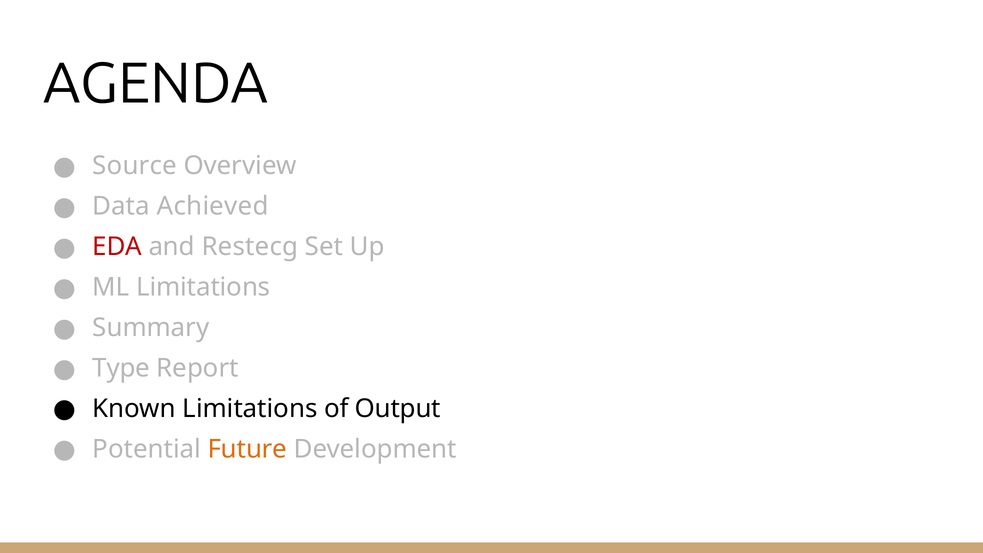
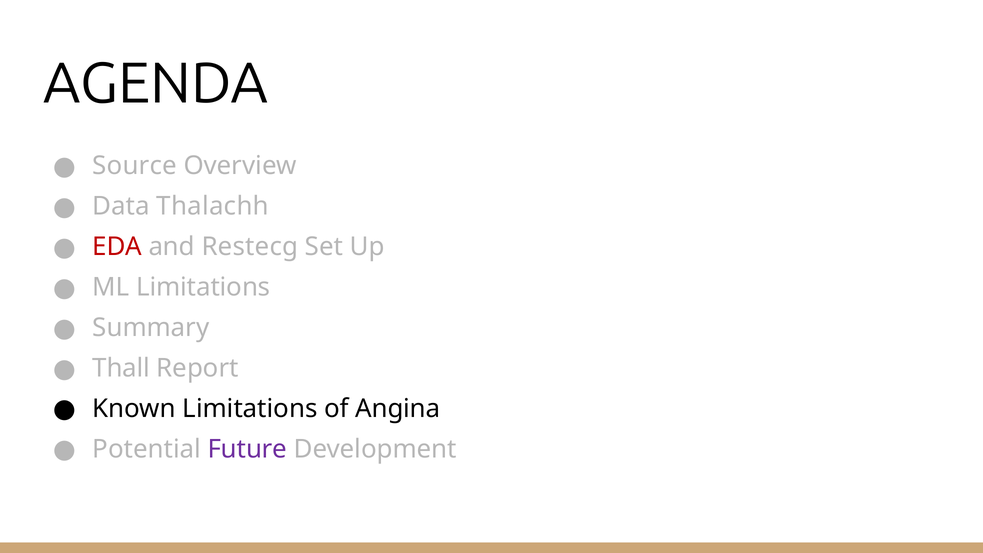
Achieved: Achieved -> Thalachh
Type: Type -> Thall
Output: Output -> Angina
Future colour: orange -> purple
